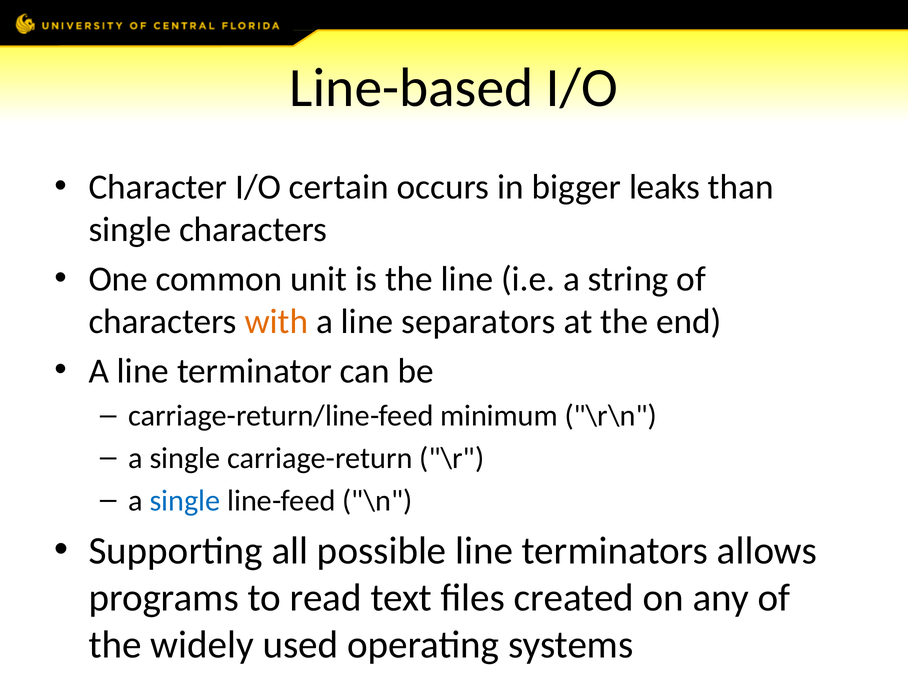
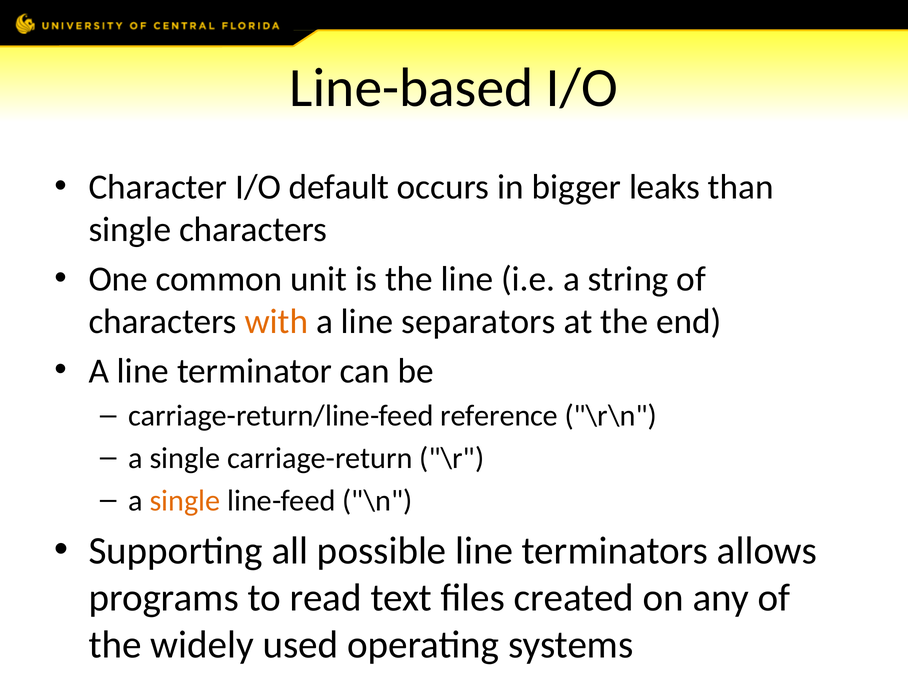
certain: certain -> default
minimum: minimum -> reference
single at (185, 501) colour: blue -> orange
